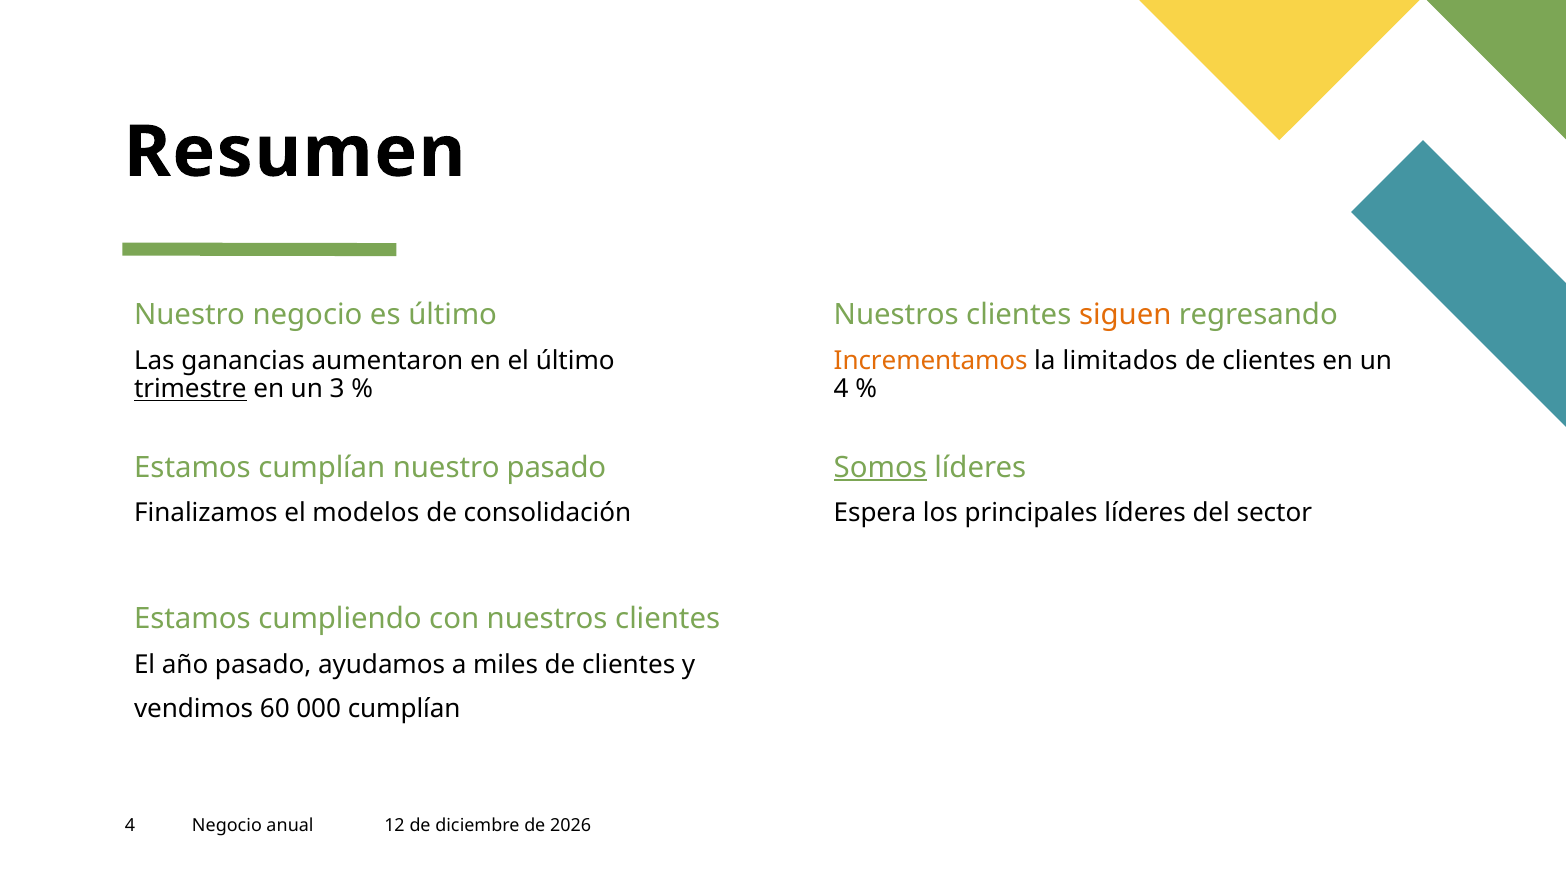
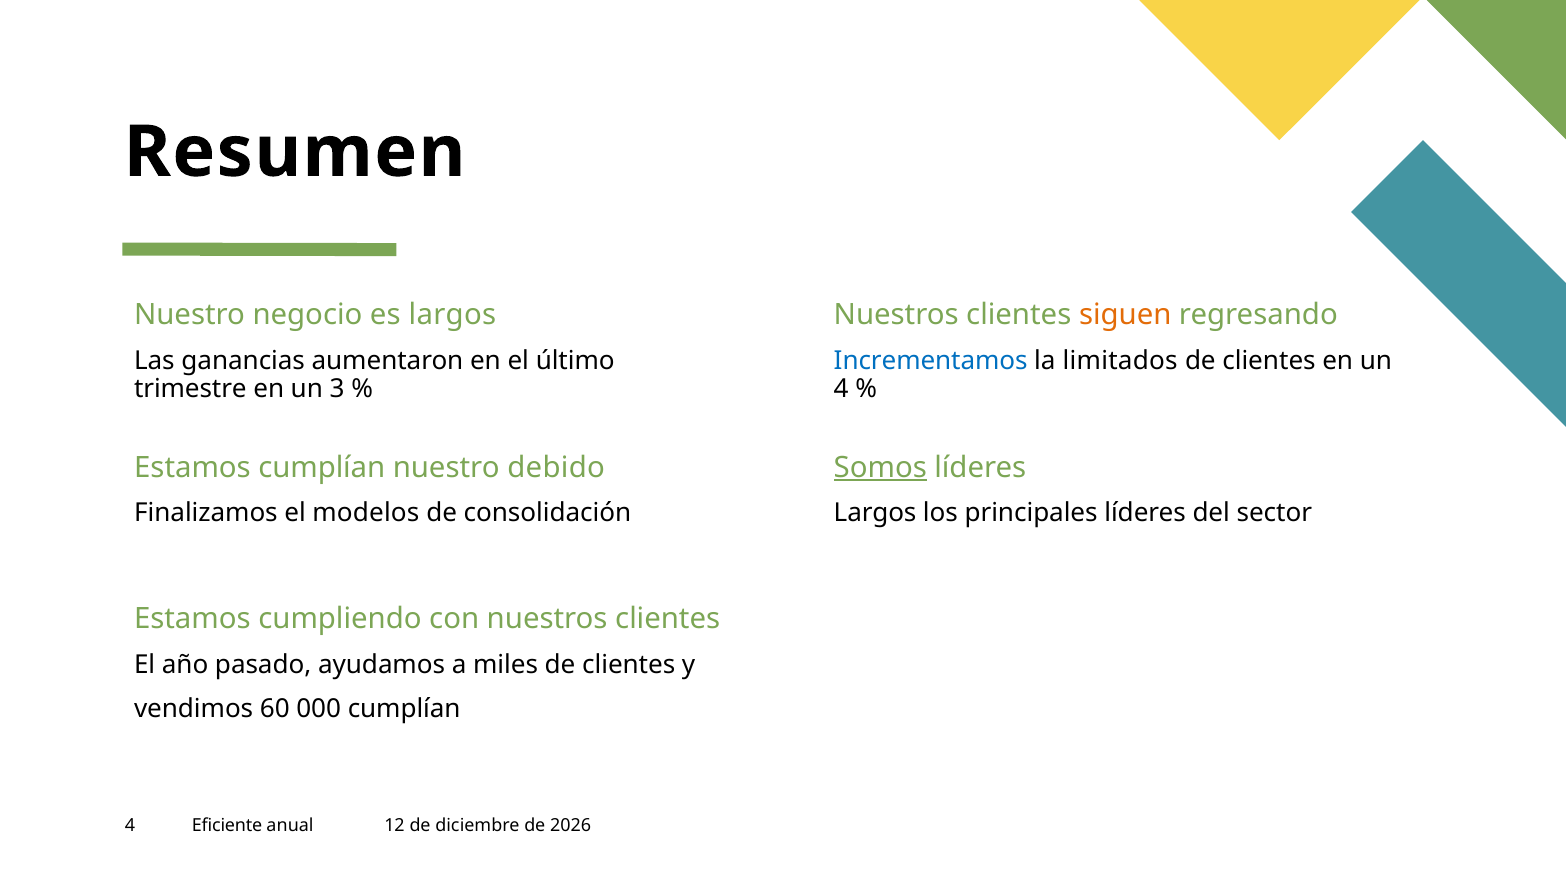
es último: último -> largos
Incrementamos colour: orange -> blue
trimestre underline: present -> none
nuestro pasado: pasado -> debido
Espera at (875, 513): Espera -> Largos
4 Negocio: Negocio -> Eficiente
